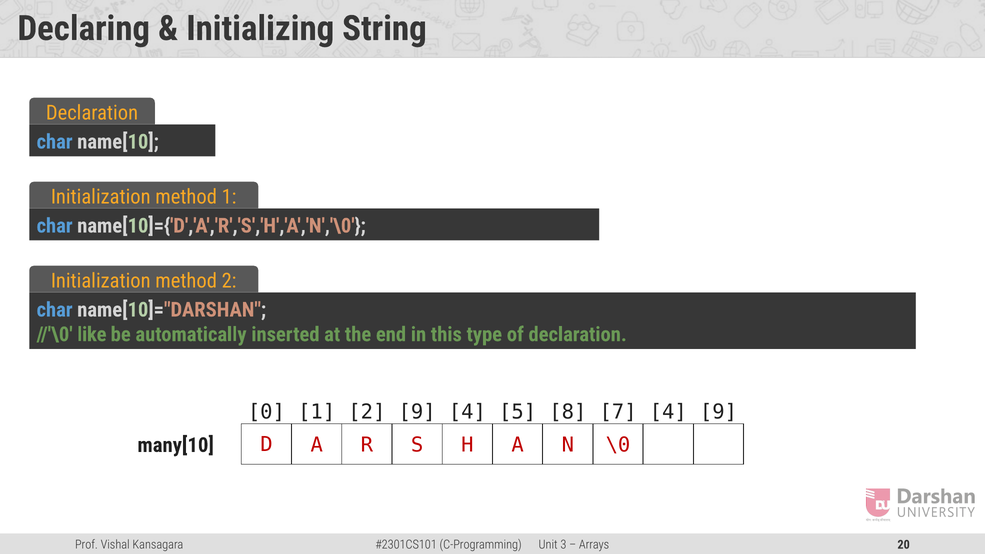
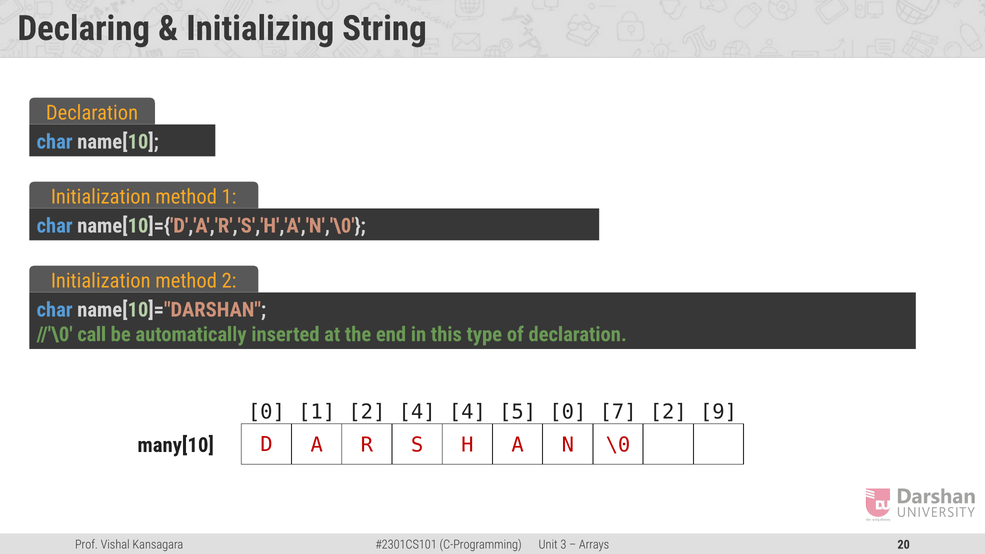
like: like -> call
2 9: 9 -> 4
5 8: 8 -> 0
7 4: 4 -> 2
